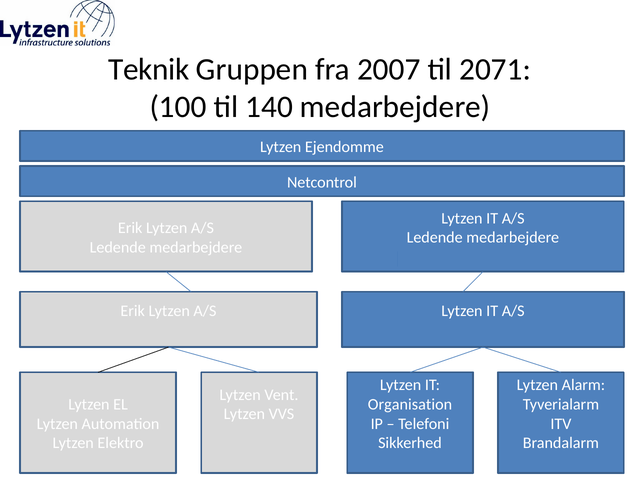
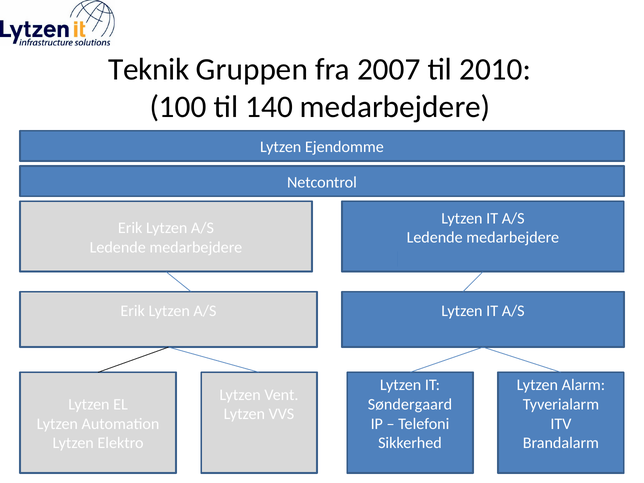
2071: 2071 -> 2010
Organisation: Organisation -> Søndergaard
